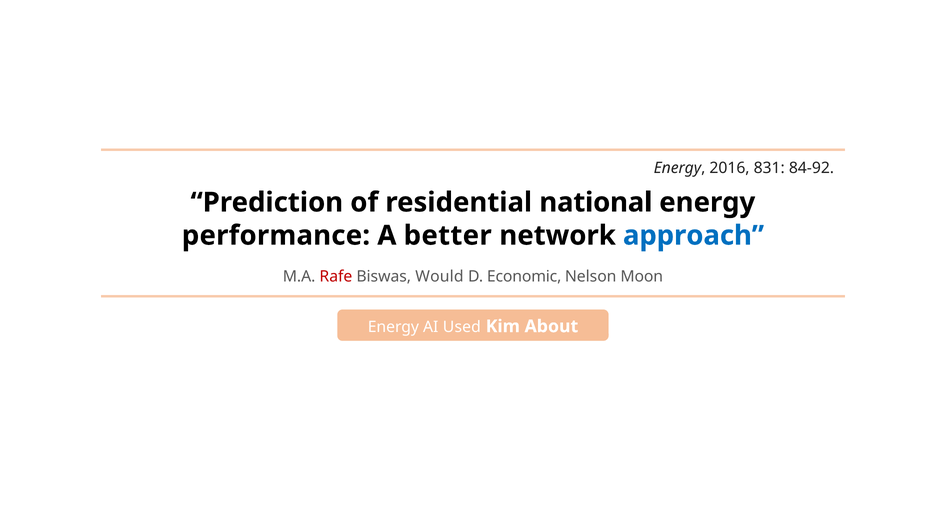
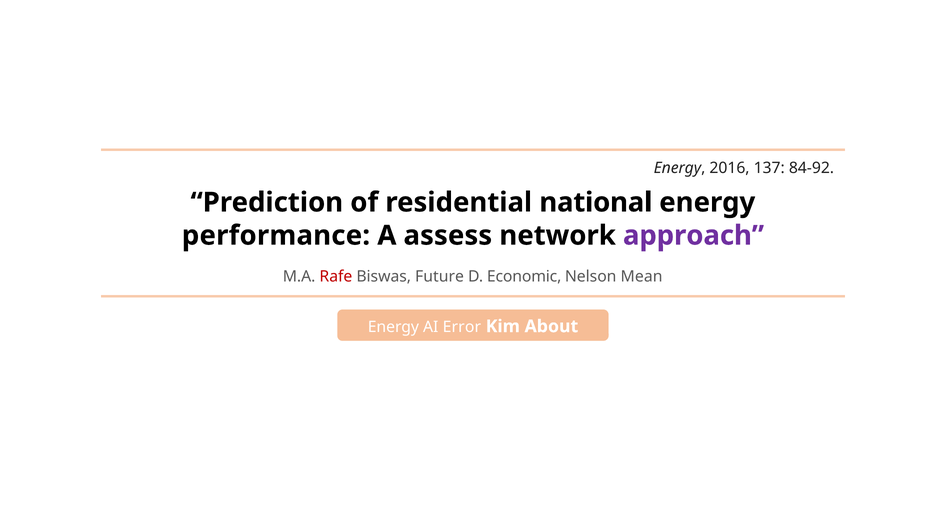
831: 831 -> 137
better: better -> assess
approach colour: blue -> purple
Would: Would -> Future
Moon: Moon -> Mean
Used: Used -> Error
